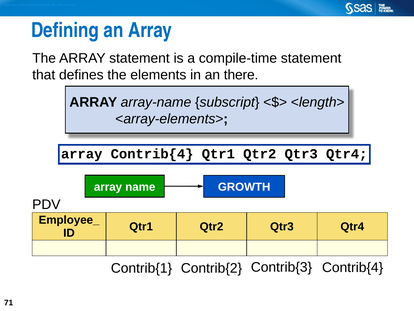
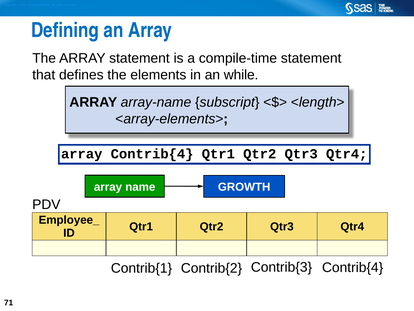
there: there -> while
